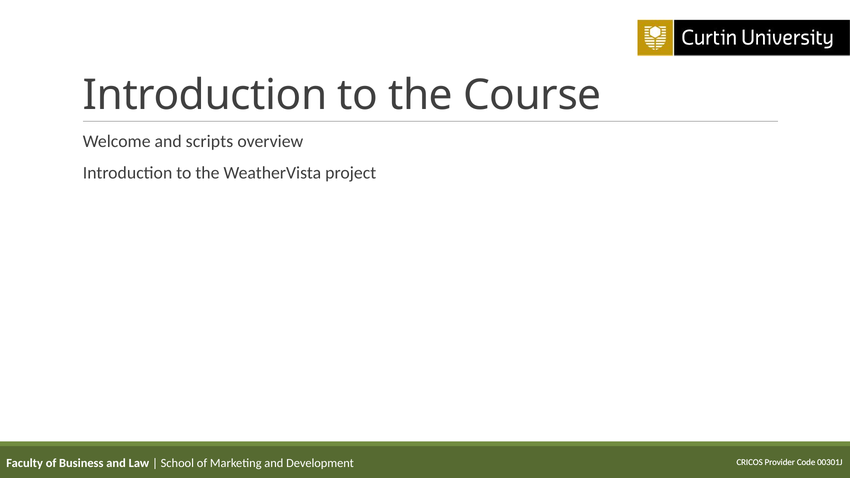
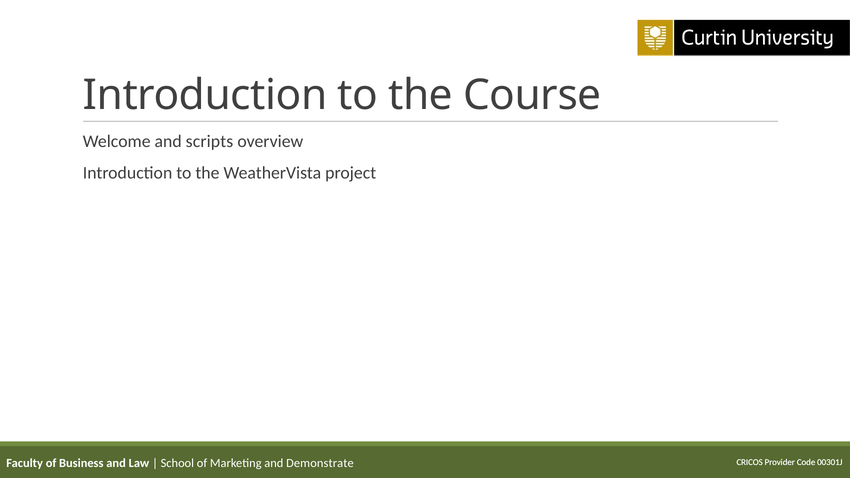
Development: Development -> Demonstrate
